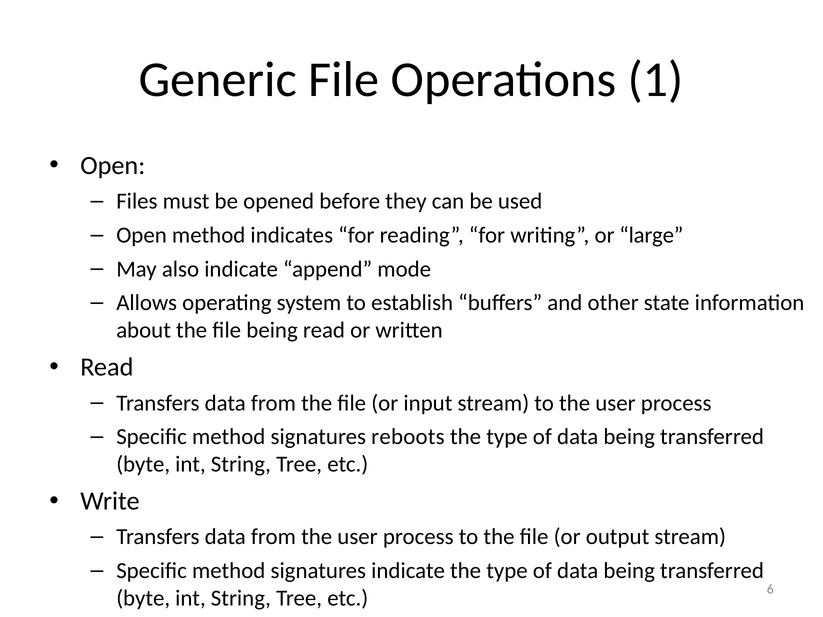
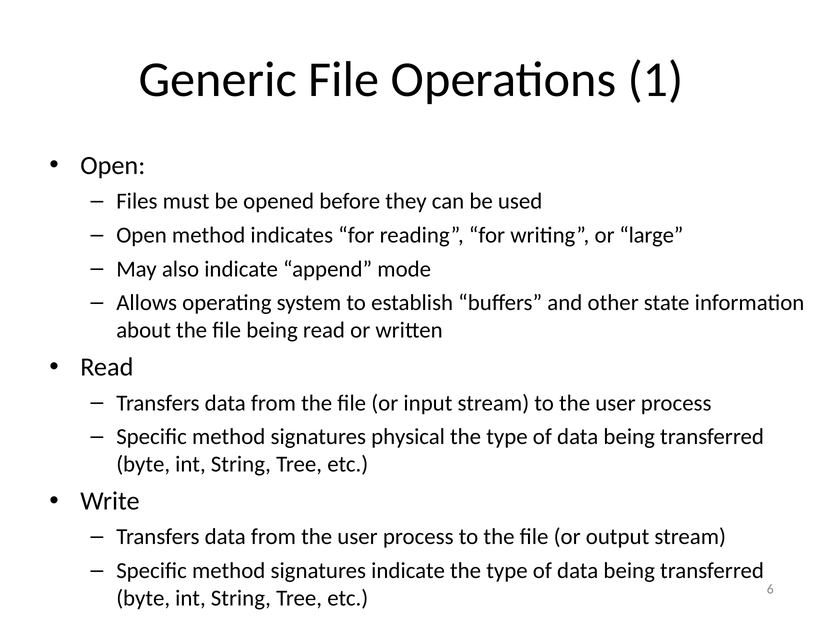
reboots: reboots -> physical
